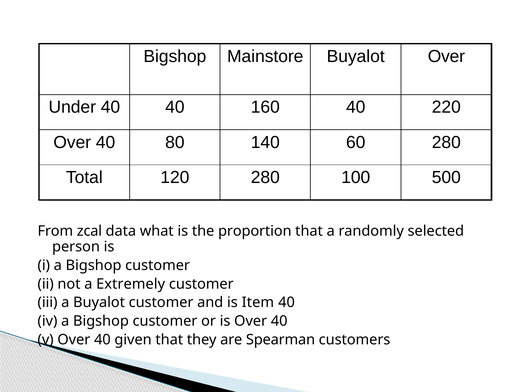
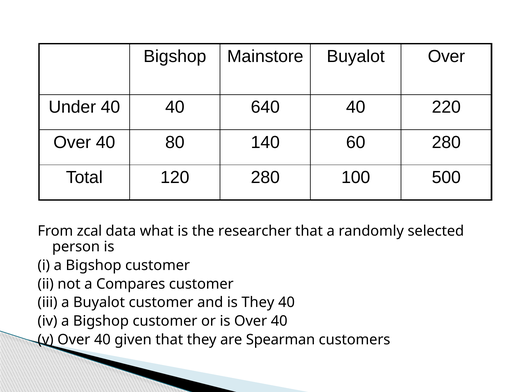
160: 160 -> 640
proportion: proportion -> researcher
Extremely: Extremely -> Compares
is Item: Item -> They
